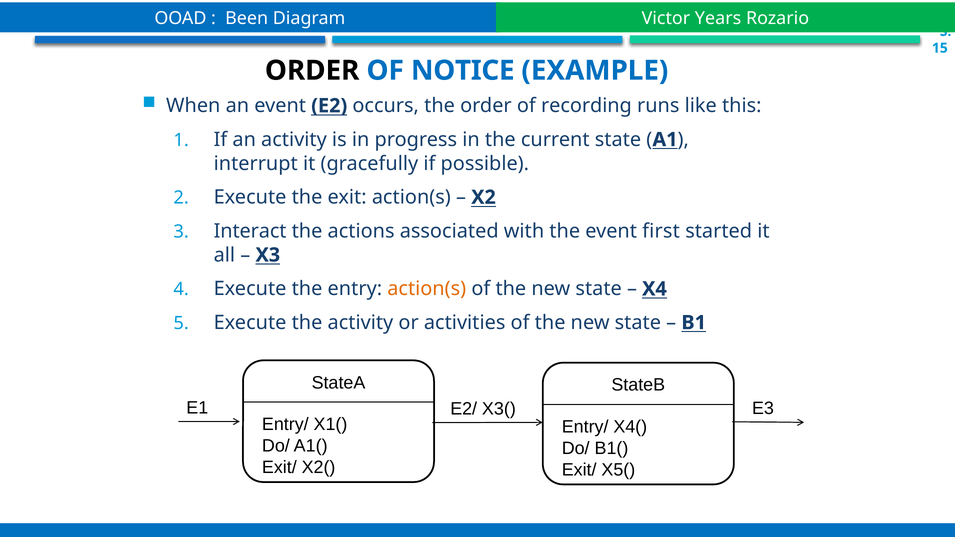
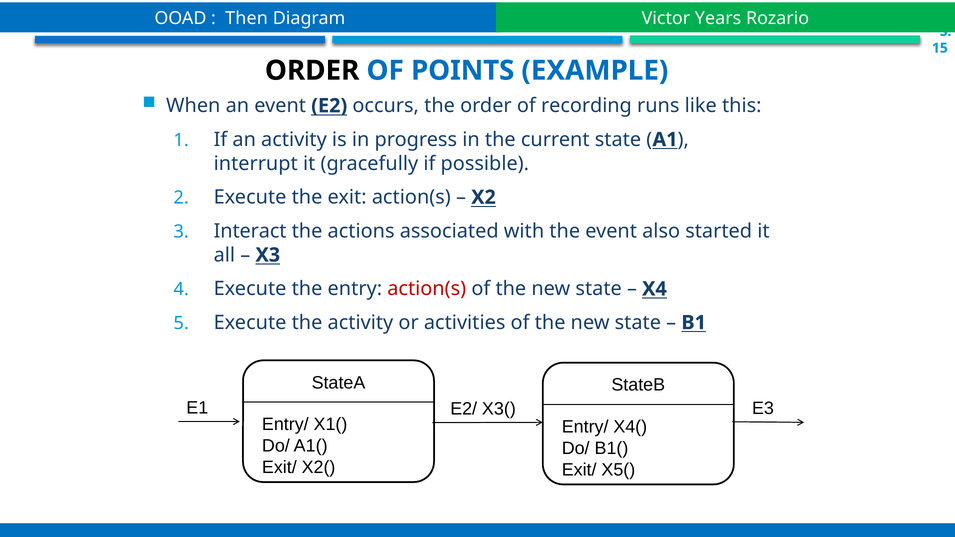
Been: Been -> Then
NOTICE: NOTICE -> POINTS
first: first -> also
action(s at (427, 289) colour: orange -> red
